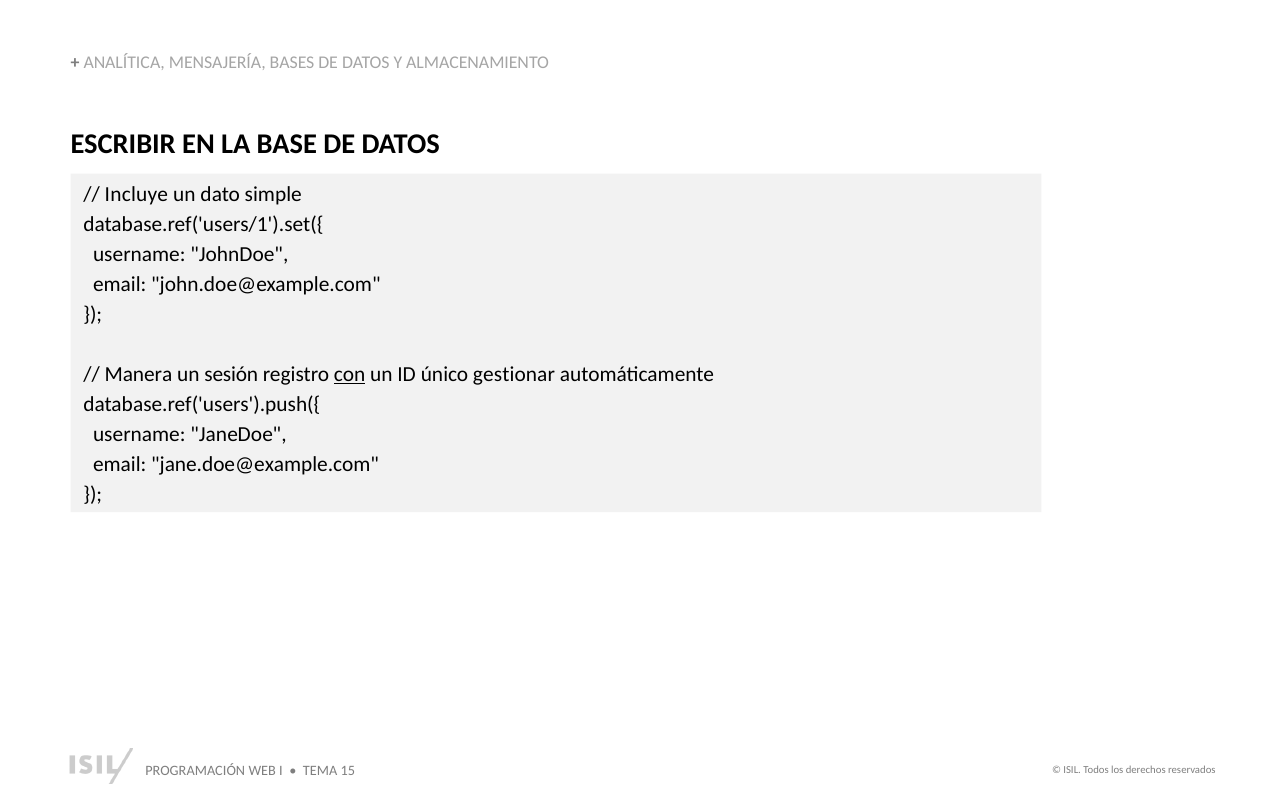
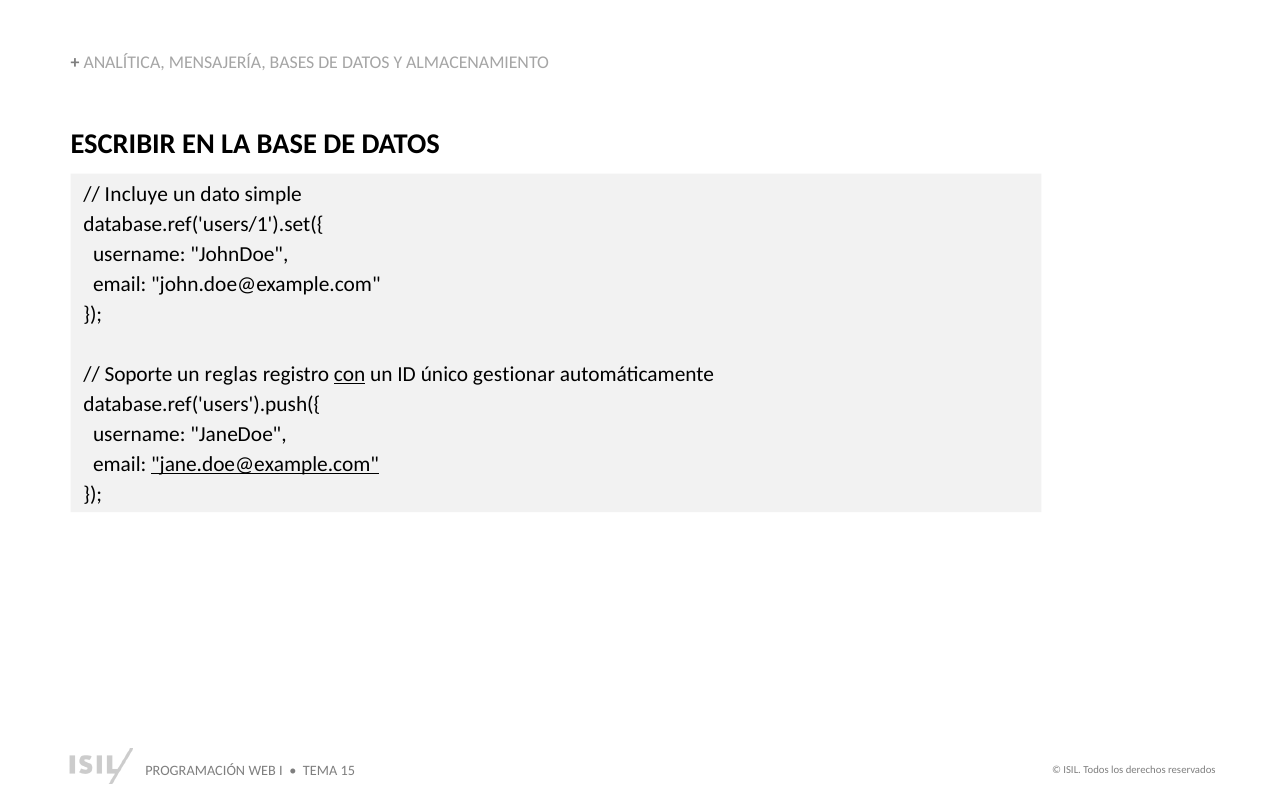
Manera: Manera -> Soporte
sesión: sesión -> reglas
jane.doe@example.com underline: none -> present
